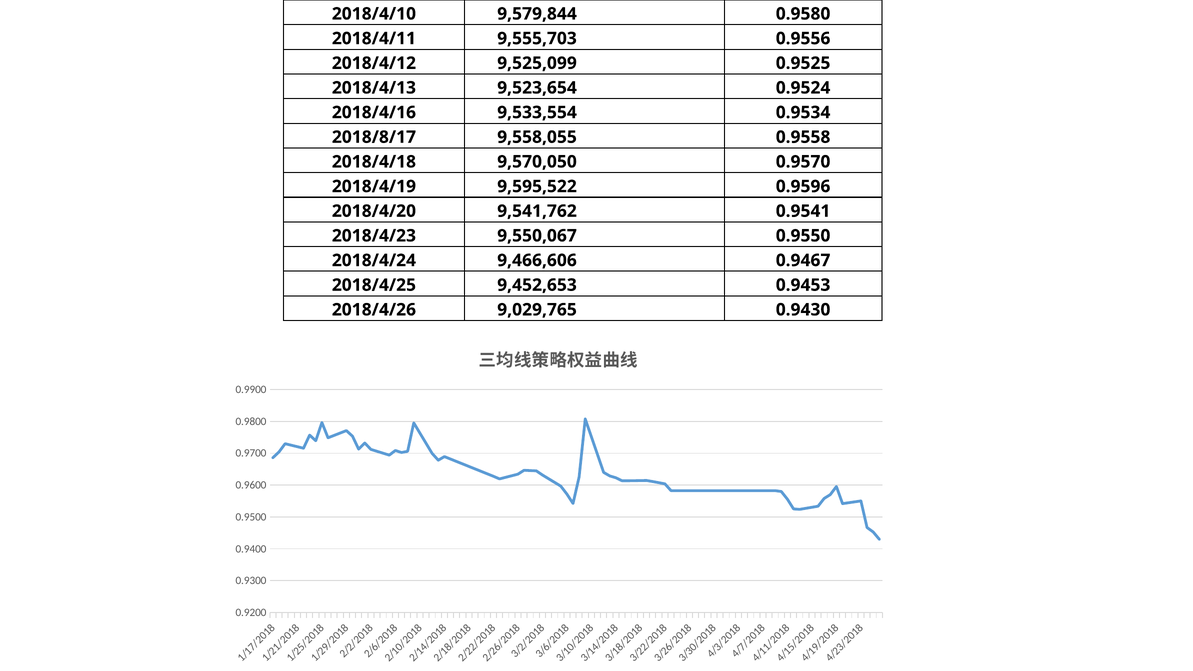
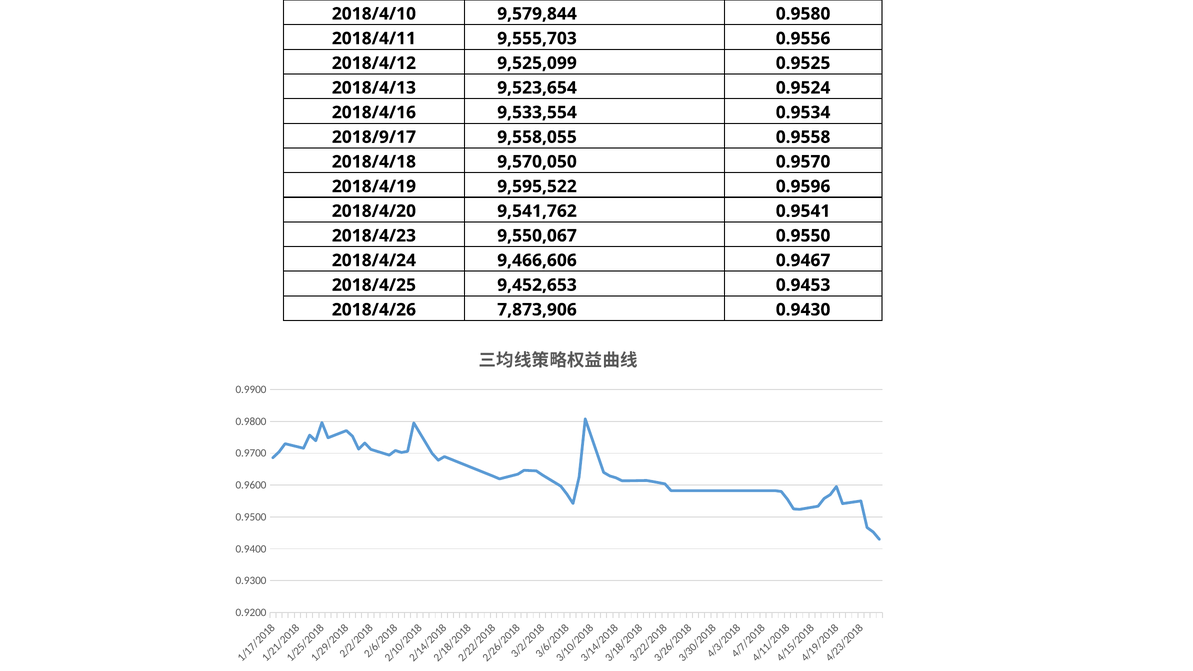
2018/8/17: 2018/8/17 -> 2018/9/17
9,029,765: 9,029,765 -> 7,873,906
